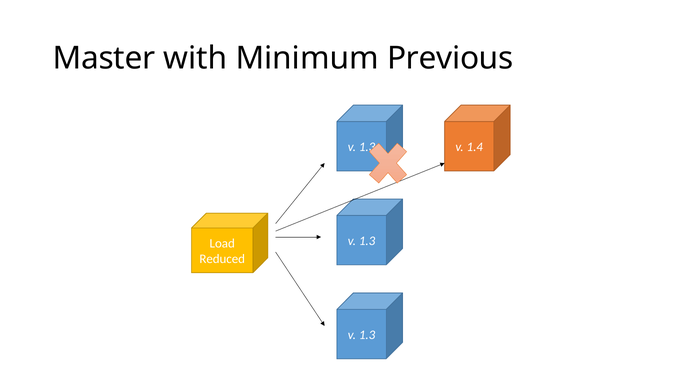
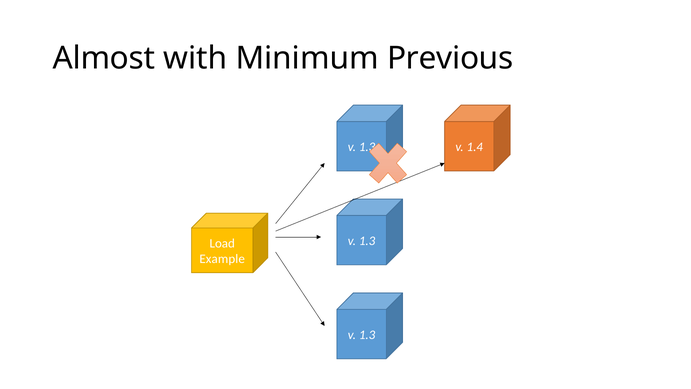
Master: Master -> Almost
Reduced: Reduced -> Example
